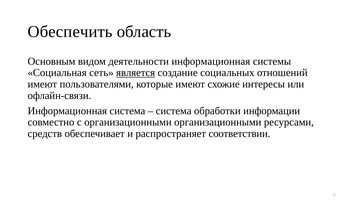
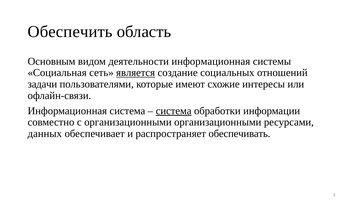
имеют at (42, 84): имеют -> задачи
система at (174, 111) underline: none -> present
средств: средств -> данных
соответствии: соответствии -> обеспечивать
